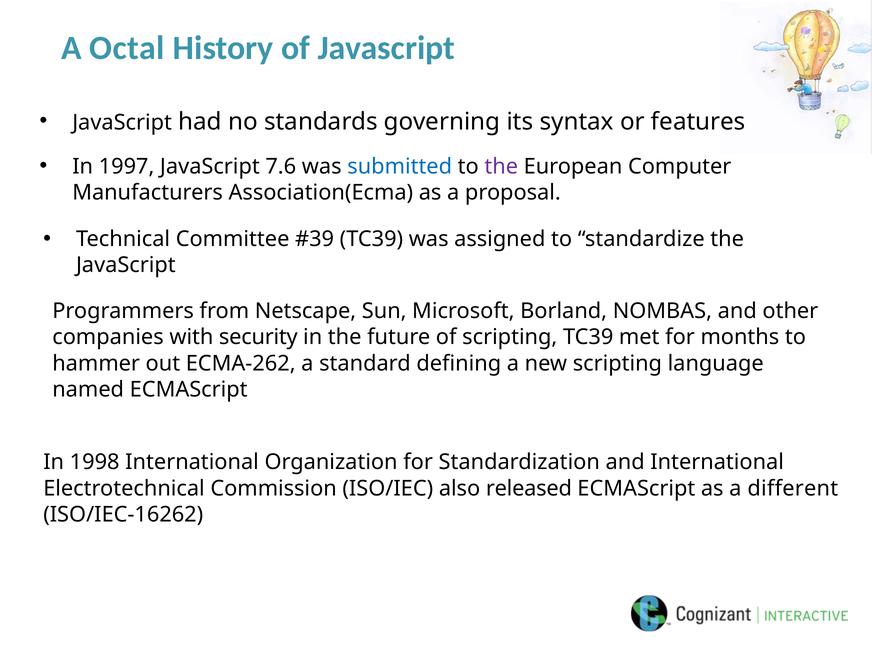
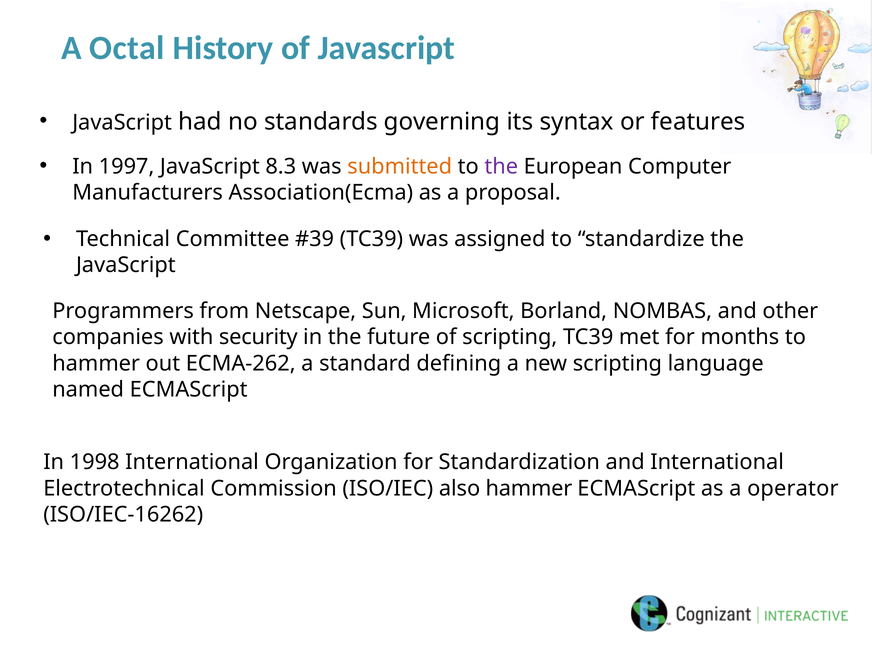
7.6: 7.6 -> 8.3
submitted colour: blue -> orange
also released: released -> hammer
different: different -> operator
